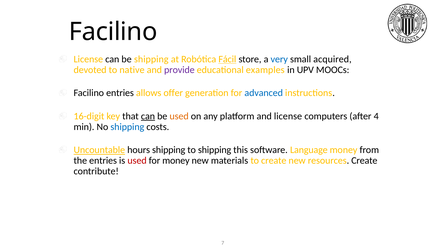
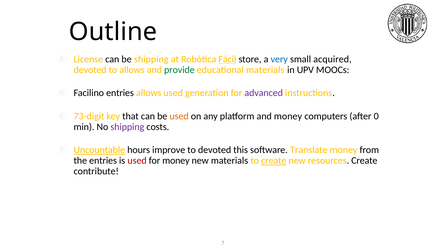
Facilino at (113, 32): Facilino -> Outline
to native: native -> allows
provide colour: purple -> green
educational examples: examples -> materials
allows offer: offer -> used
advanced colour: blue -> purple
16-digit: 16-digit -> 73-digit
can at (148, 116) underline: present -> none
and license: license -> money
4: 4 -> 0
shipping at (127, 127) colour: blue -> purple
hours shipping: shipping -> improve
to shipping: shipping -> devoted
Language: Language -> Translate
create at (274, 161) underline: none -> present
